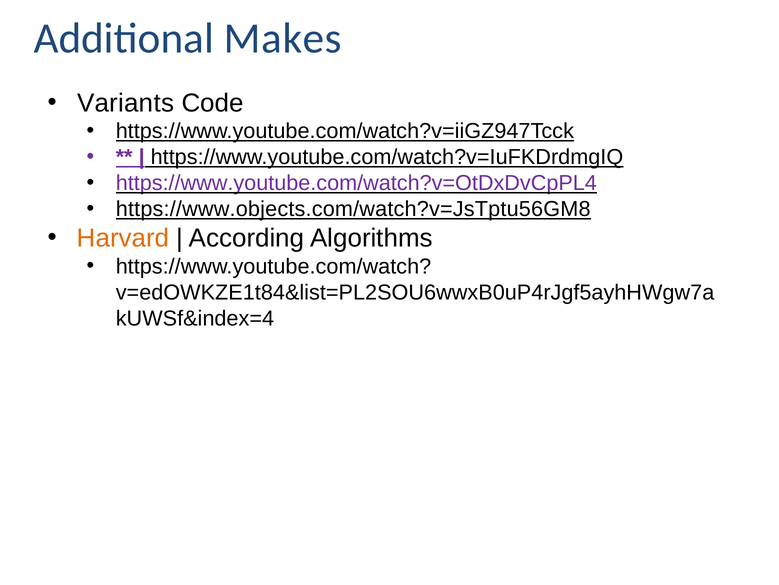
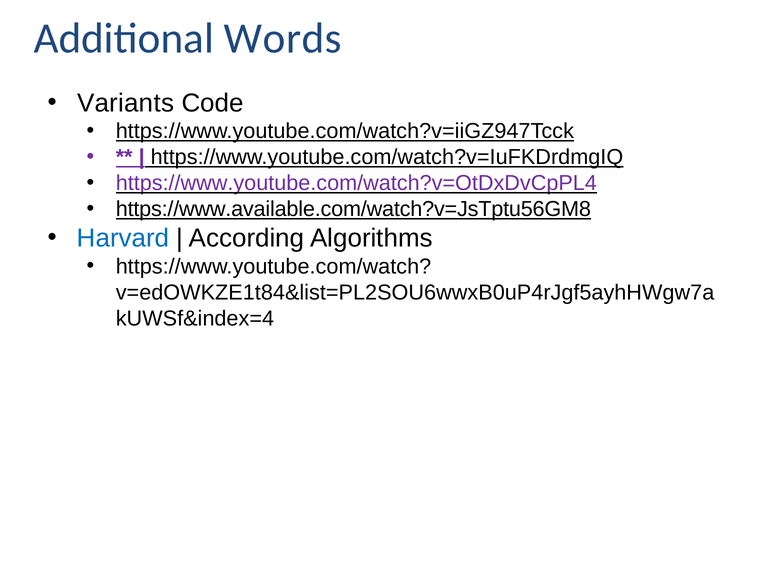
Makes: Makes -> Words
https://www.objects.com/watch?v=JsTptu56GM8: https://www.objects.com/watch?v=JsTptu56GM8 -> https://www.available.com/watch?v=JsTptu56GM8
Harvard colour: orange -> blue
